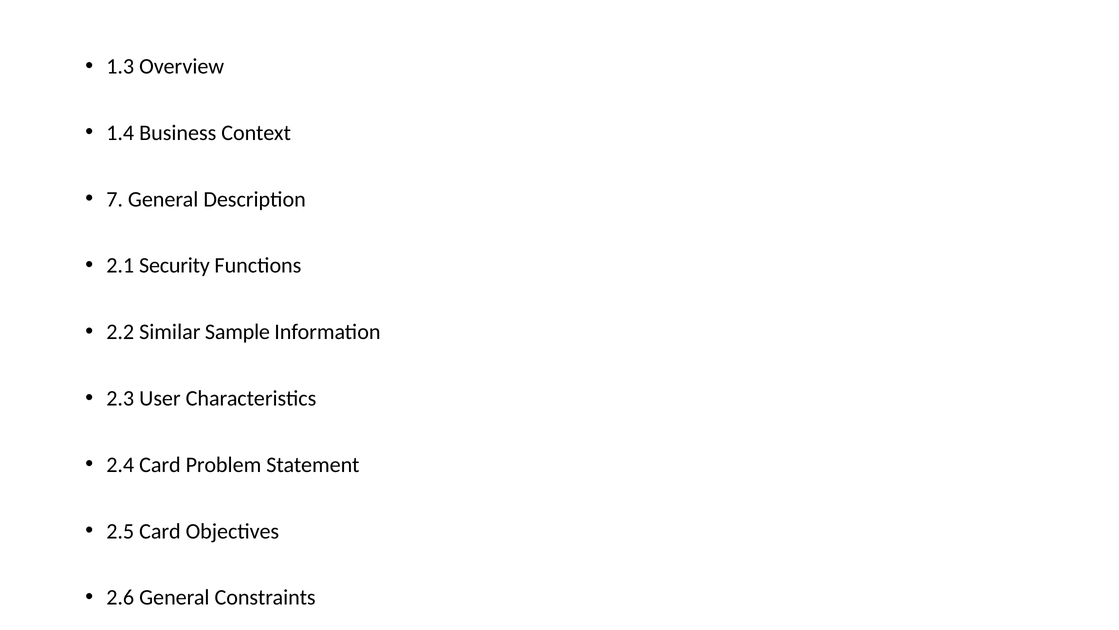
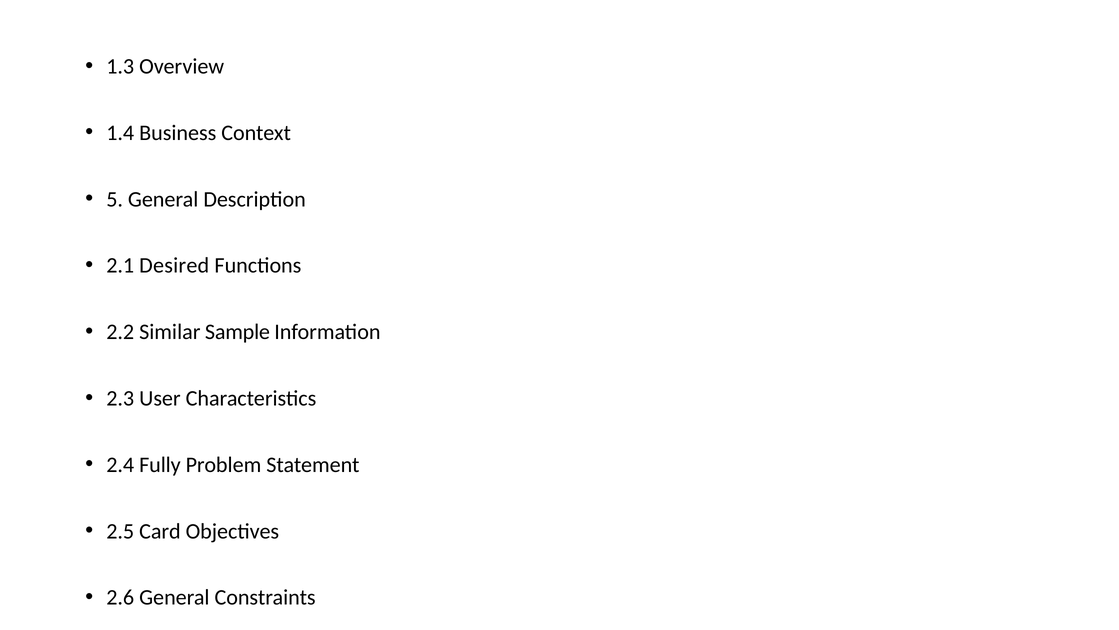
7: 7 -> 5
Security: Security -> Desired
2.4 Card: Card -> Fully
